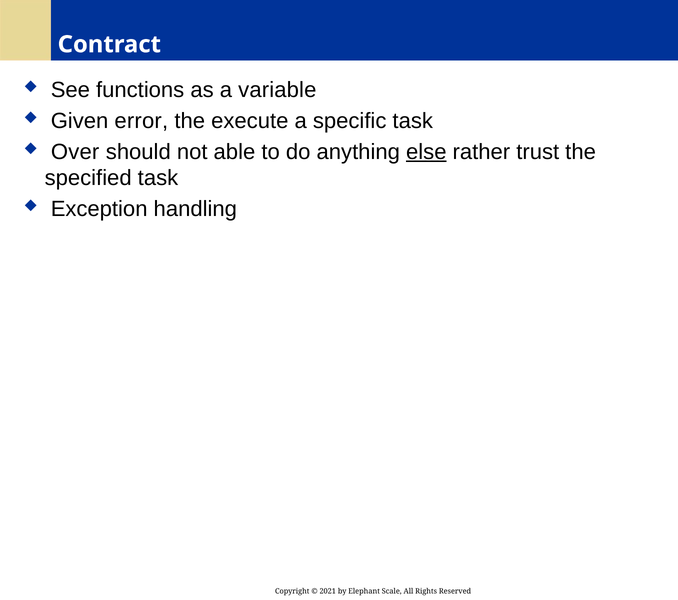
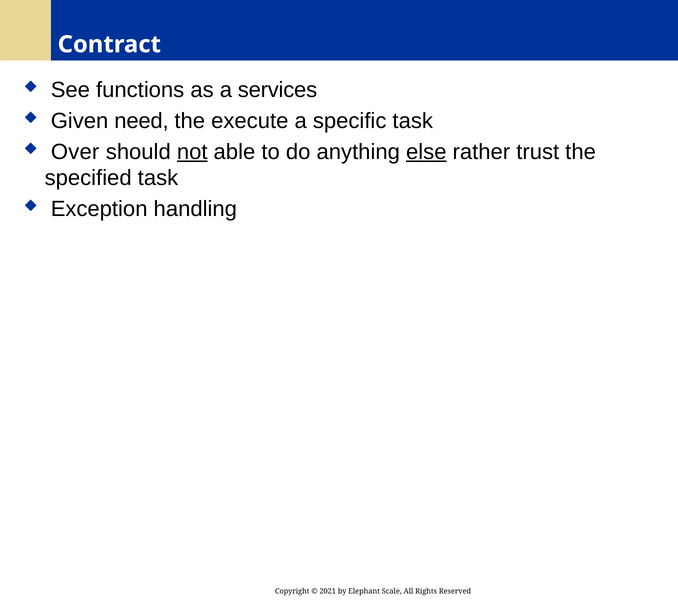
variable: variable -> services
error: error -> need
not underline: none -> present
